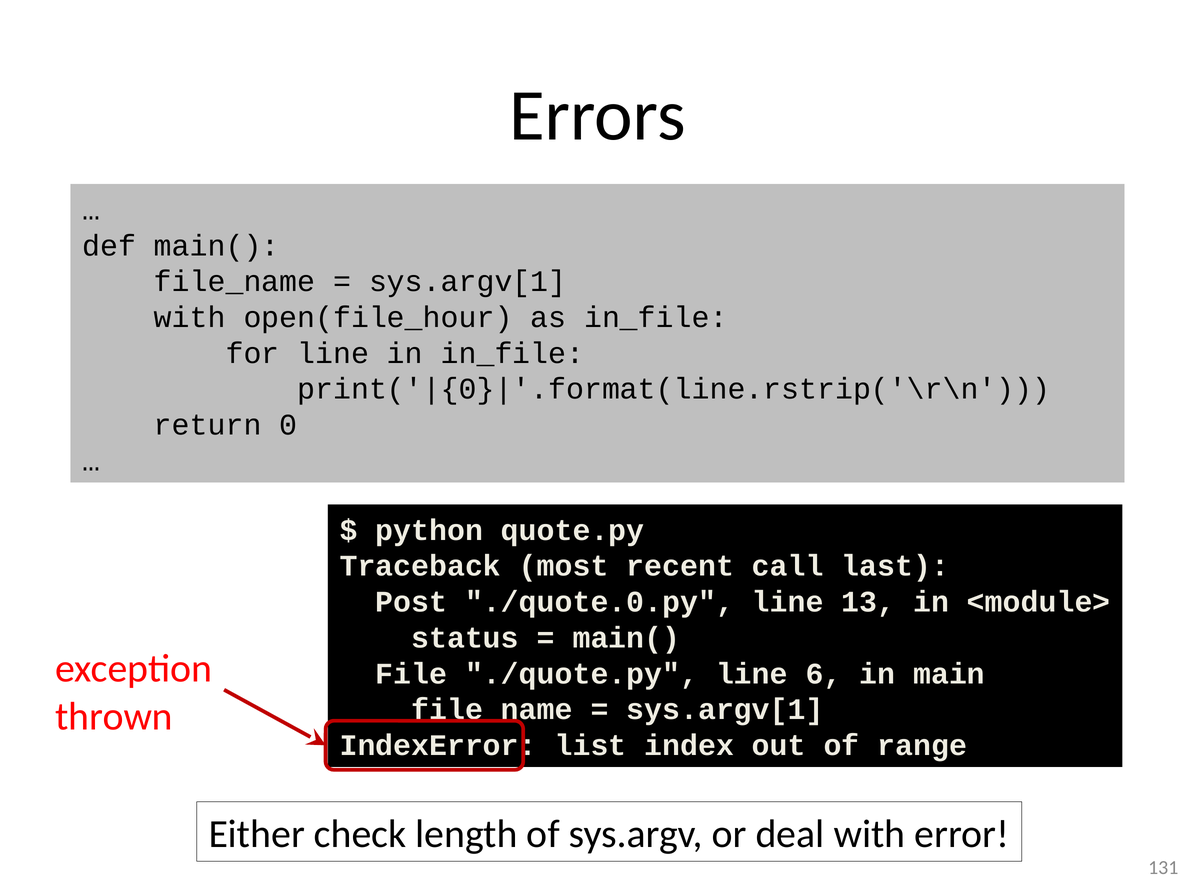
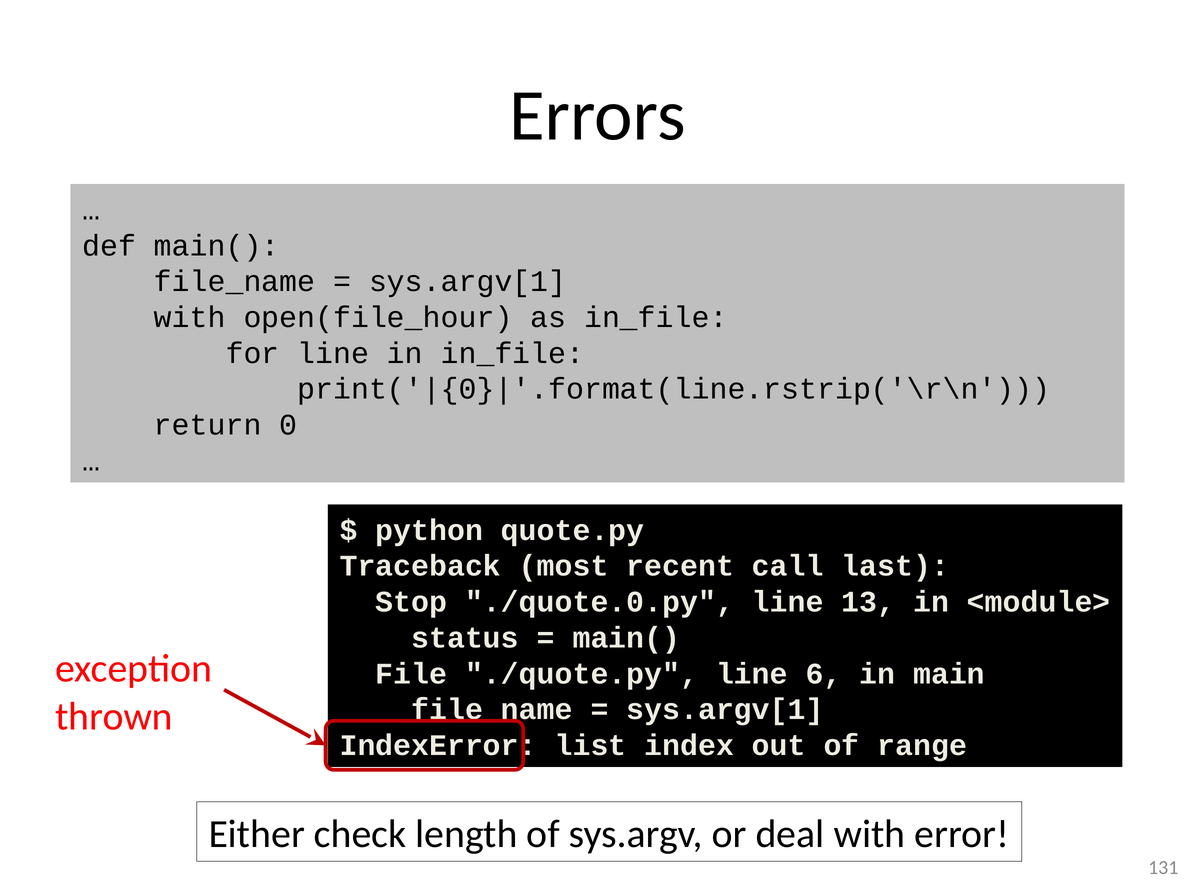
Post: Post -> Stop
